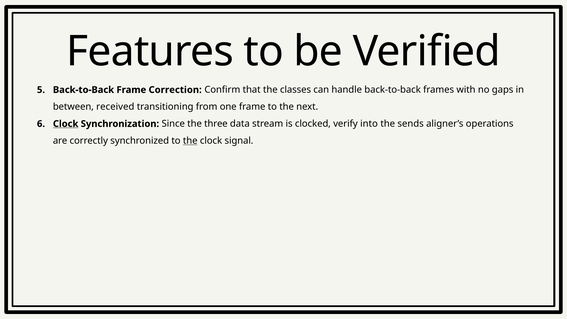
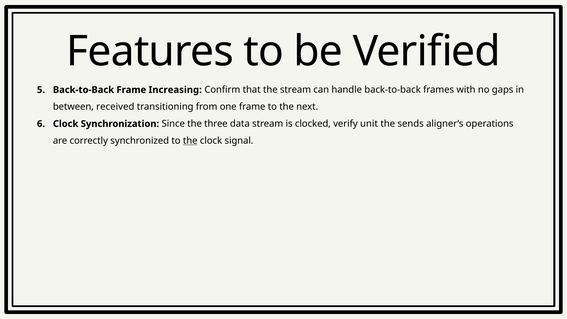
Correction: Correction -> Increasing
the classes: classes -> stream
Clock at (66, 124) underline: present -> none
into: into -> unit
